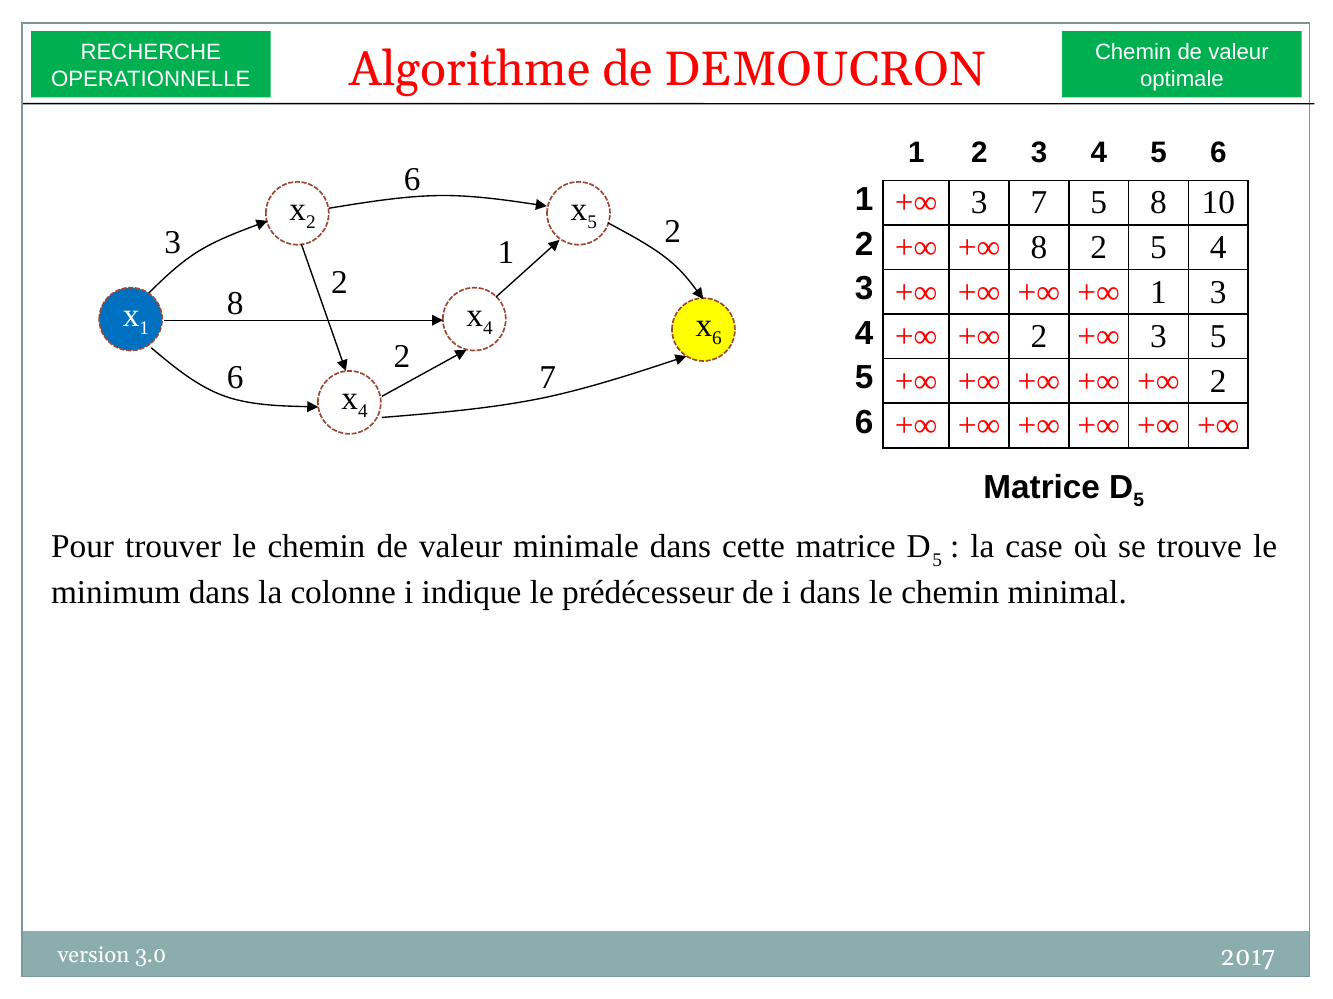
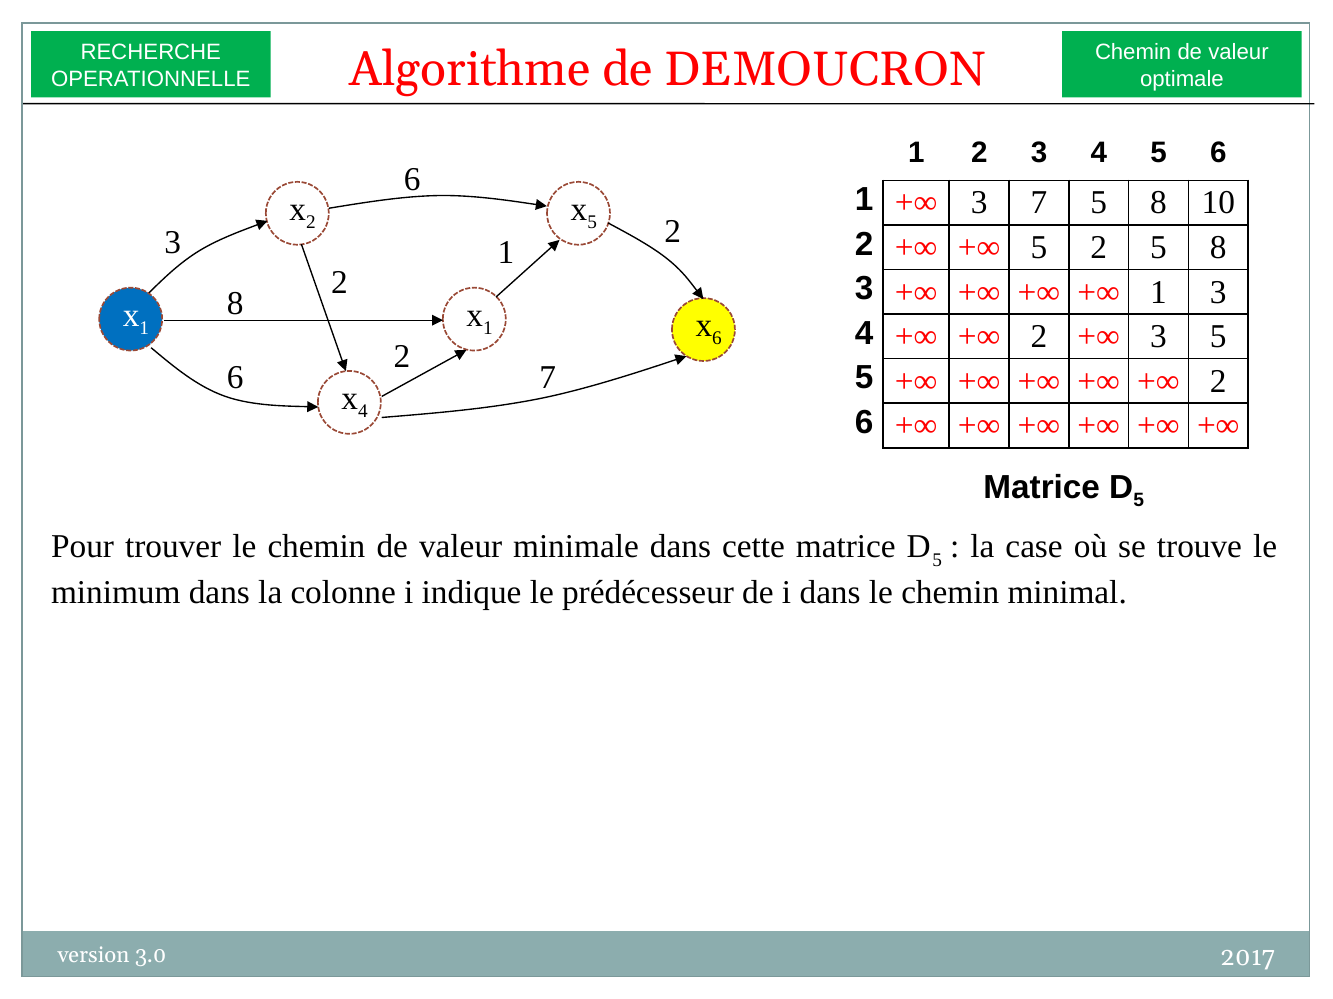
8 at (1039, 248): 8 -> 5
2 5 4: 4 -> 8
4 at (488, 328): 4 -> 1
